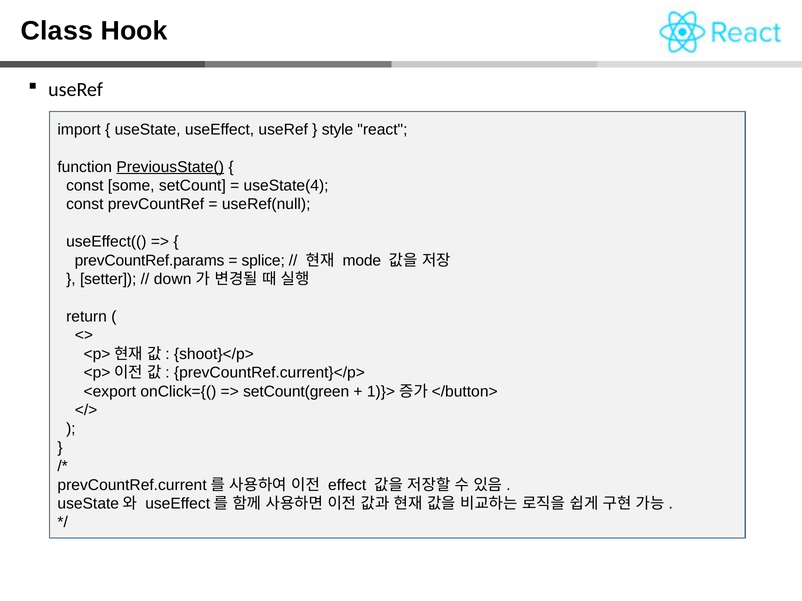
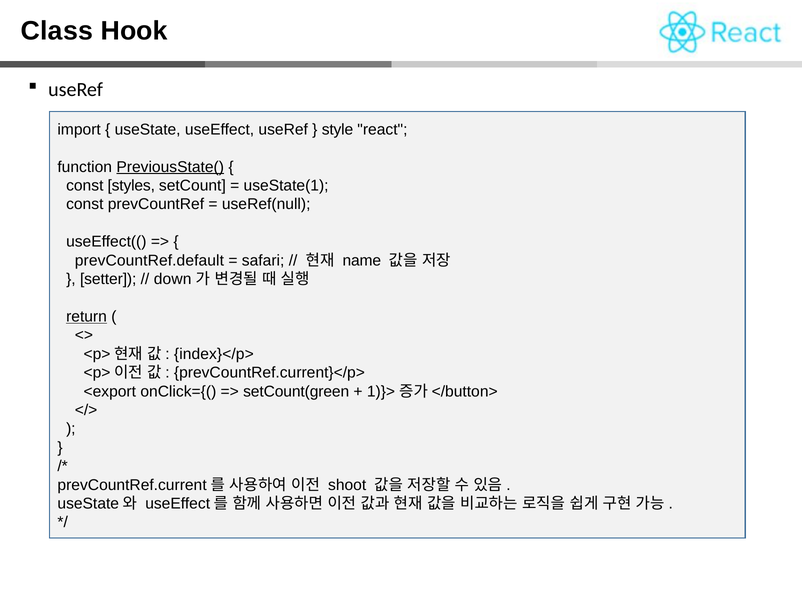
some: some -> styles
useState(4: useState(4 -> useState(1
prevCountRef.params: prevCountRef.params -> prevCountRef.default
splice: splice -> safari
mode: mode -> name
return underline: none -> present
shoot}</p>: shoot}</p> -> index}</p>
effect: effect -> shoot
